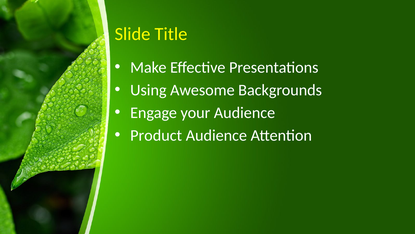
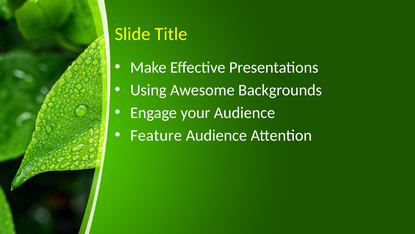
Product: Product -> Feature
